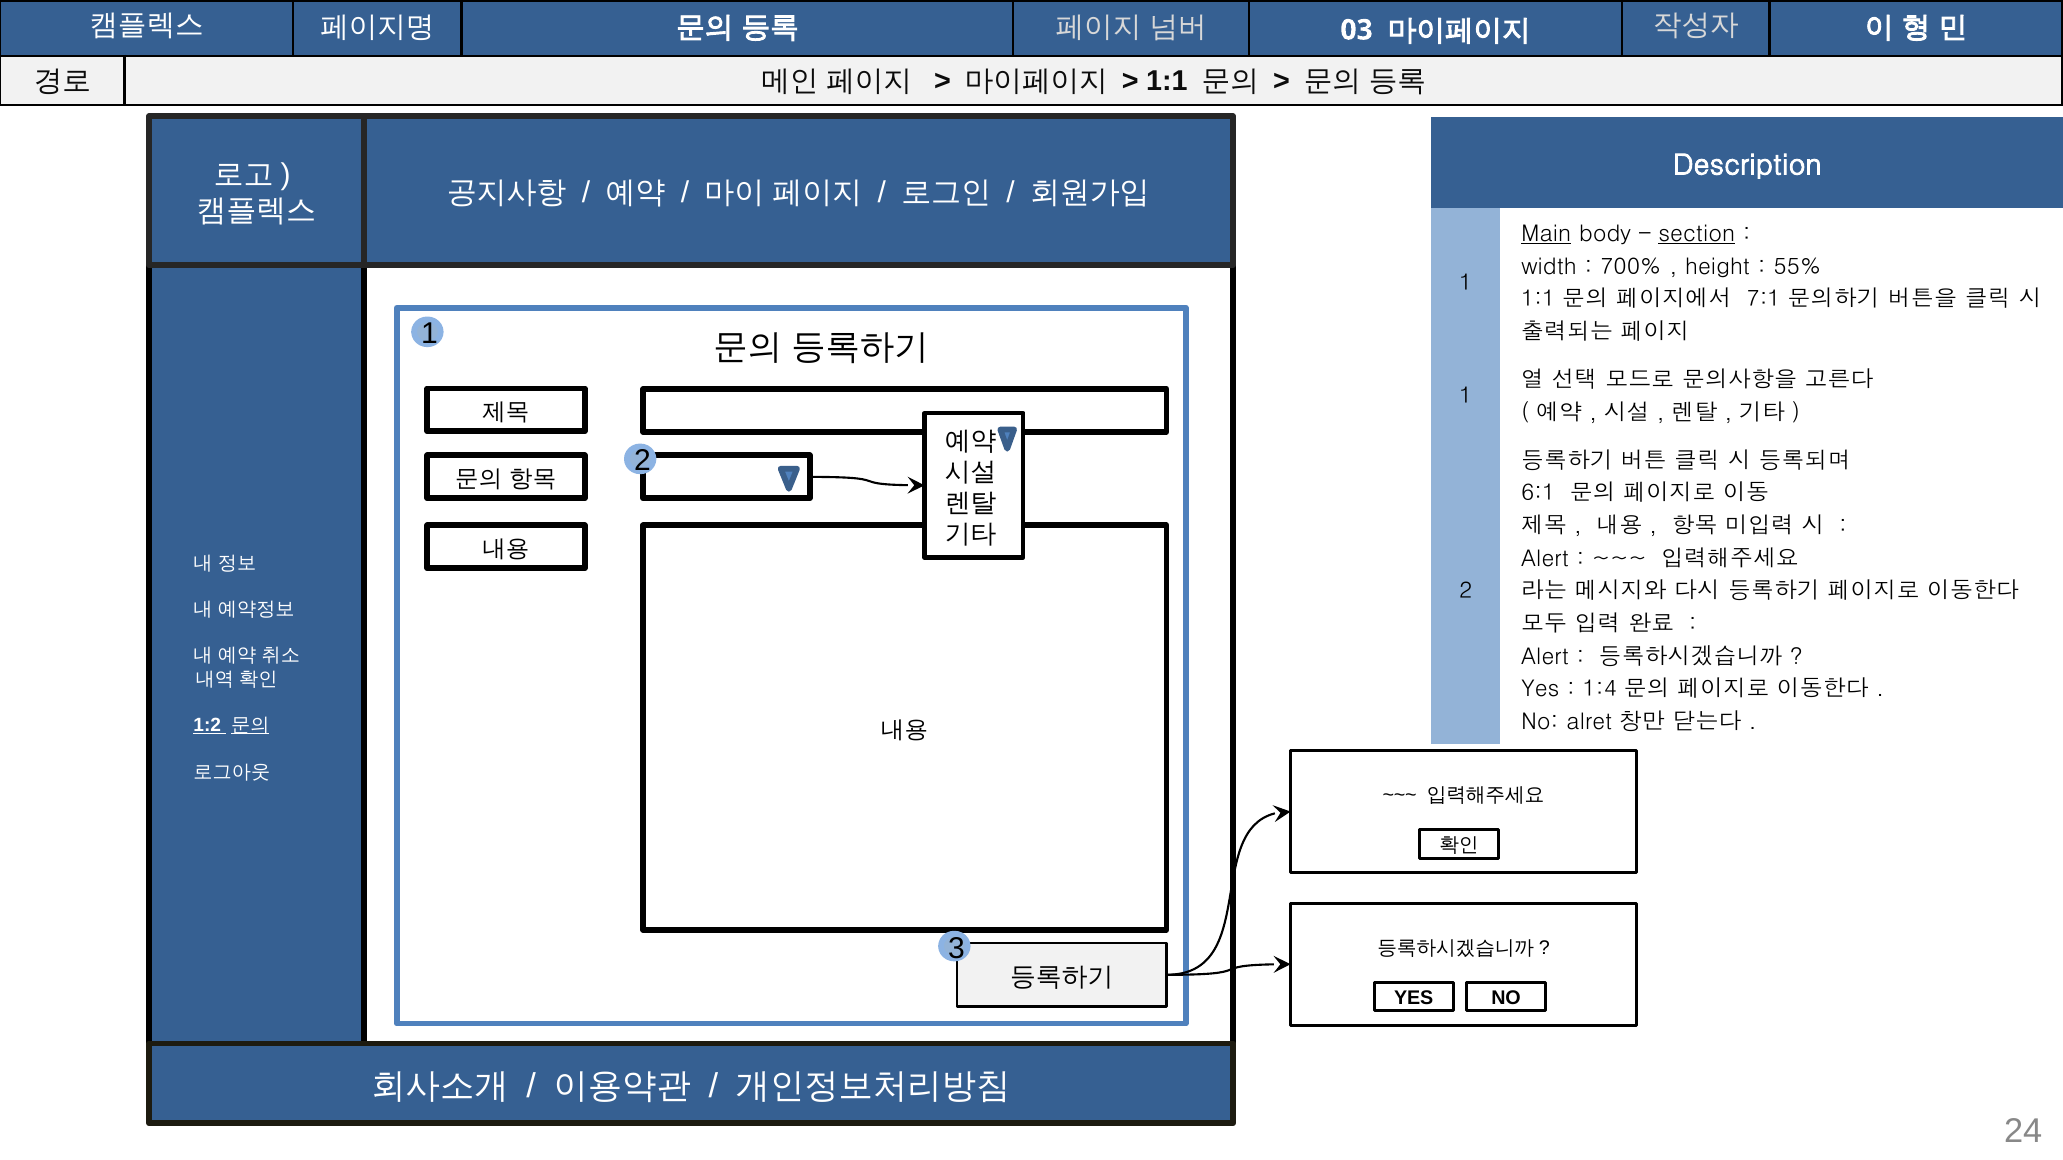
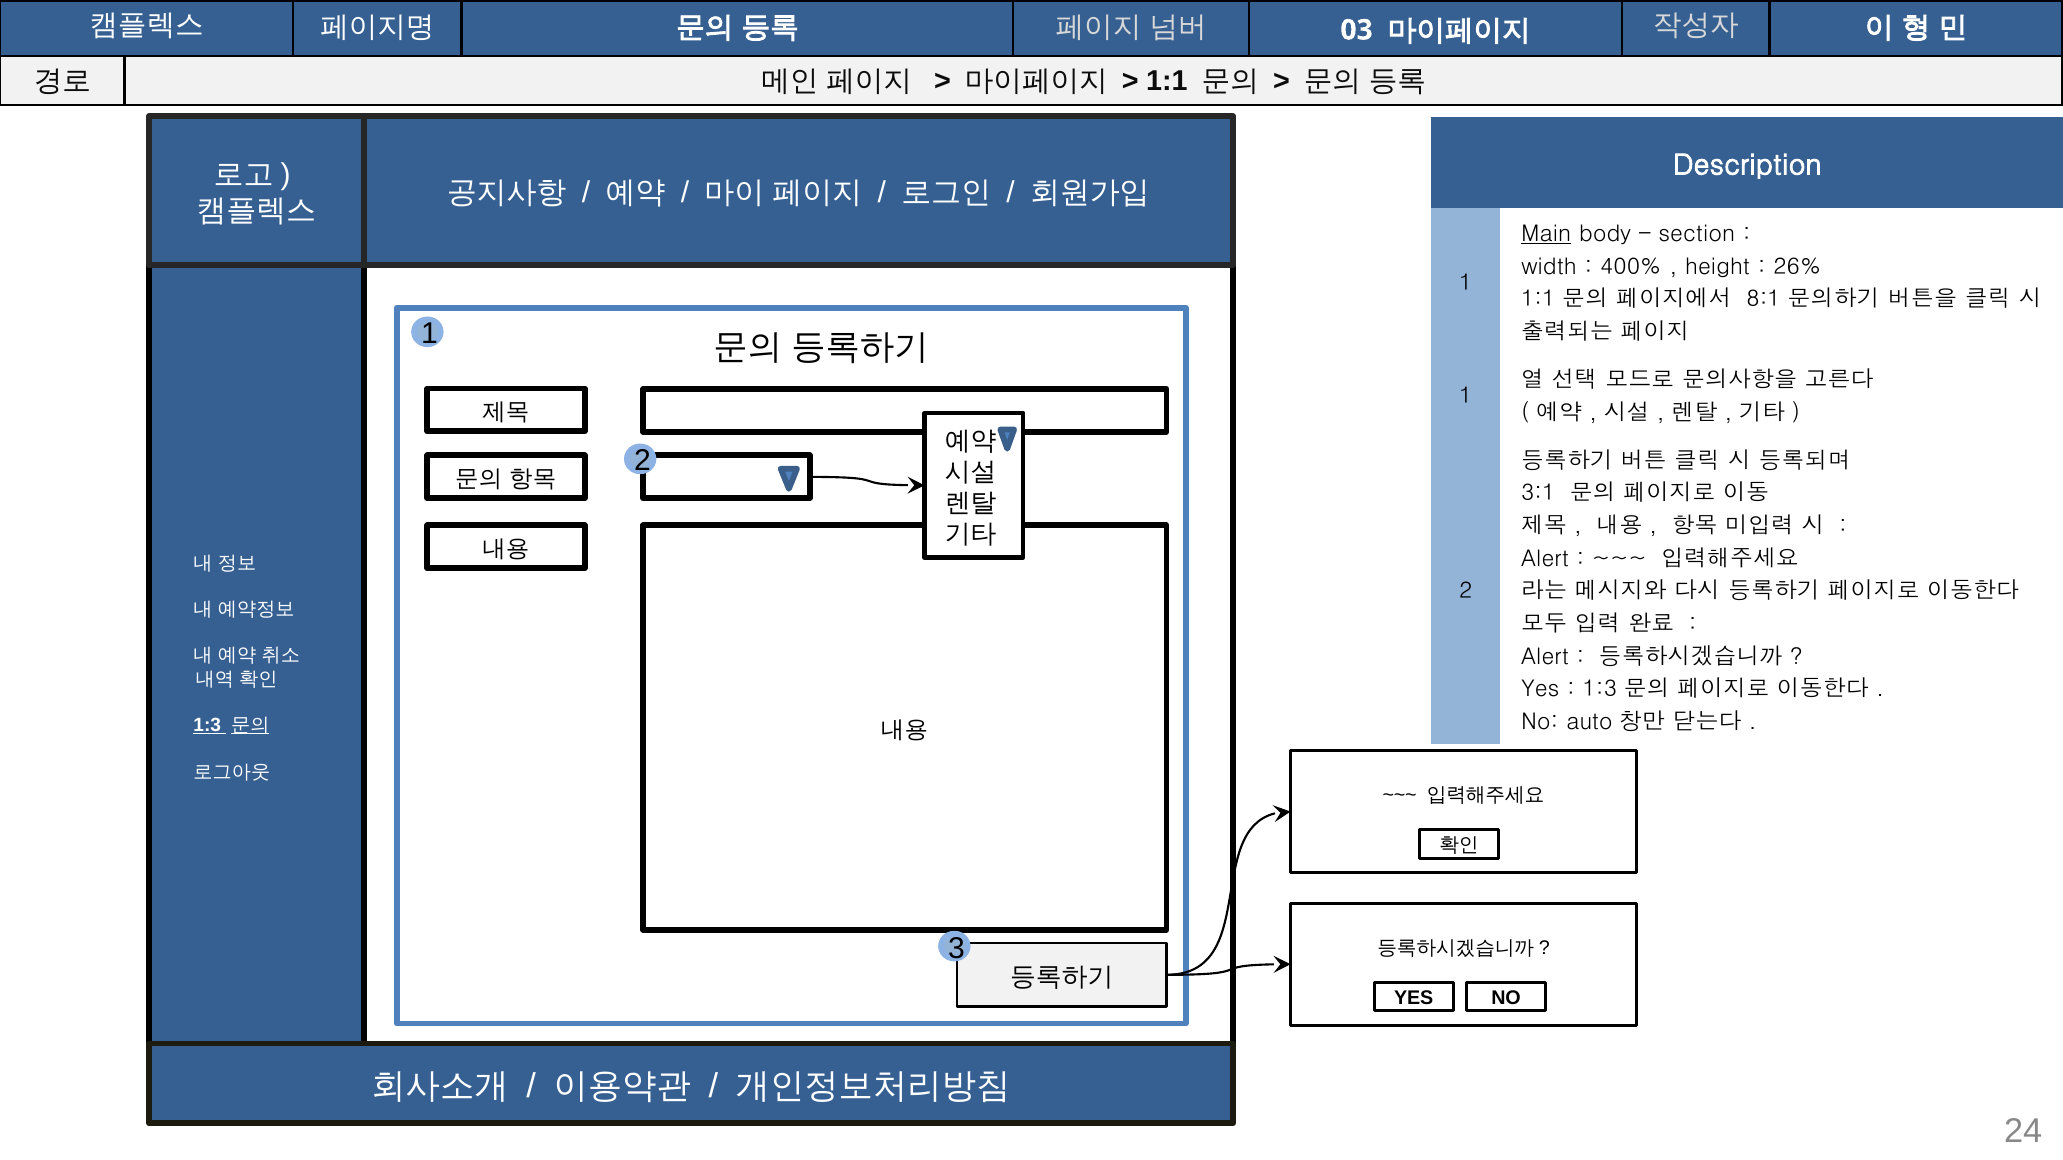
section underline: present -> none
700%: 700% -> 400%
55%: 55% -> 26%
7:1: 7:1 -> 8:1
6:1: 6:1 -> 3:1
1:4 at (1600, 689): 1:4 -> 1:3
alret: alret -> auto
1:2 at (207, 726): 1:2 -> 1:3
